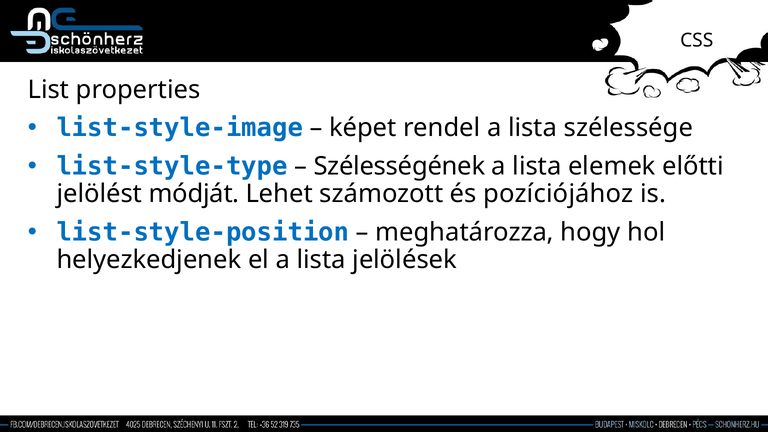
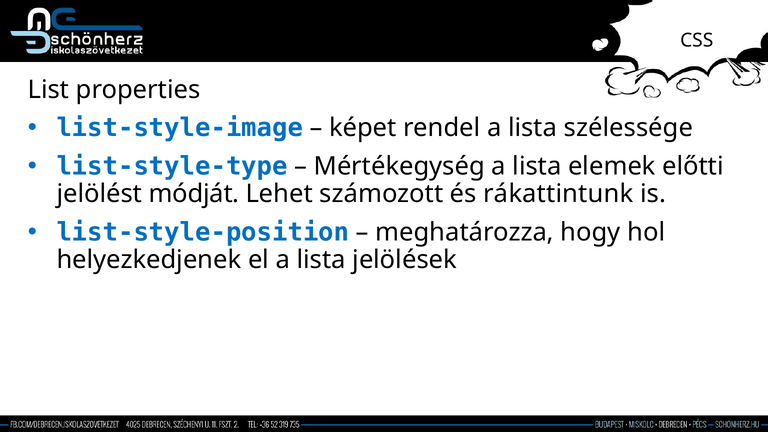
Szélességének: Szélességének -> Mértékegység
pozíciójához: pozíciójához -> rákattintunk
